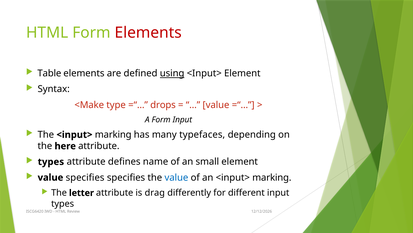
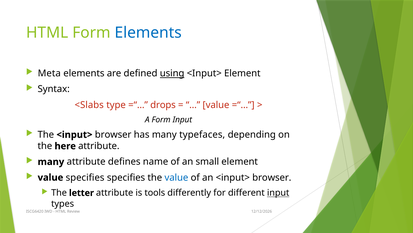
Elements at (148, 33) colour: red -> blue
Table: Table -> Meta
<Make: <Make -> <Slabs
The <input> marking: marking -> browser
types at (51, 161): types -> many
an <input> marking: marking -> browser
drag: drag -> tools
input at (278, 192) underline: none -> present
